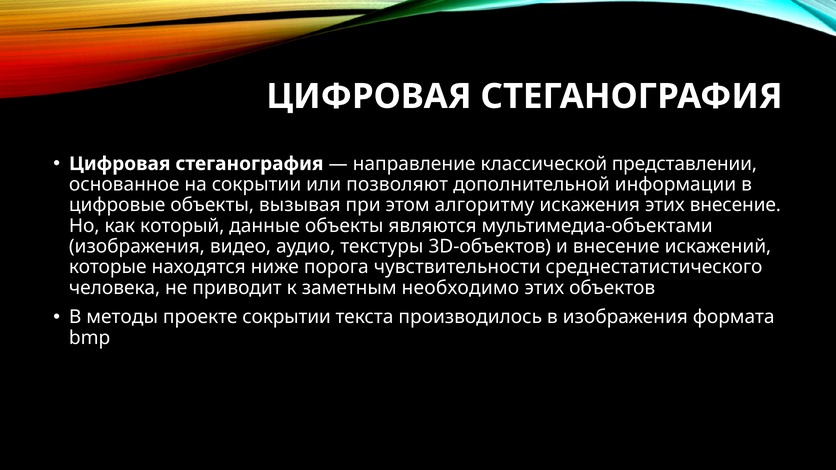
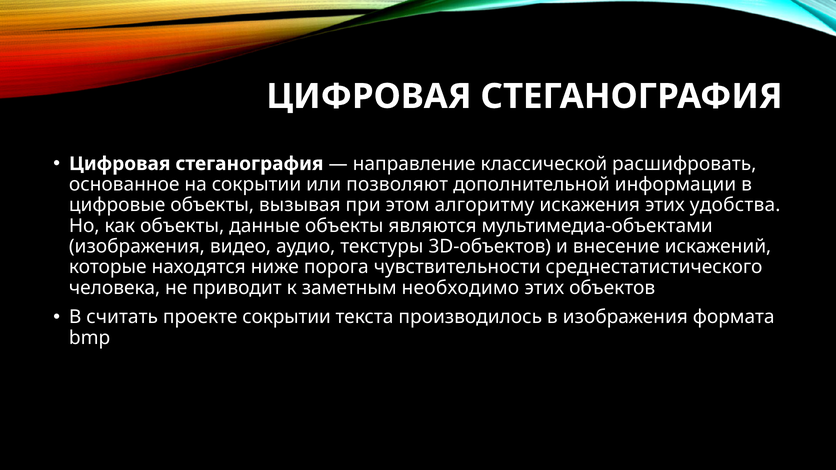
представлении: представлении -> расшифровать
этих внесение: внесение -> удобства
как который: который -> объекты
методы: методы -> считать
